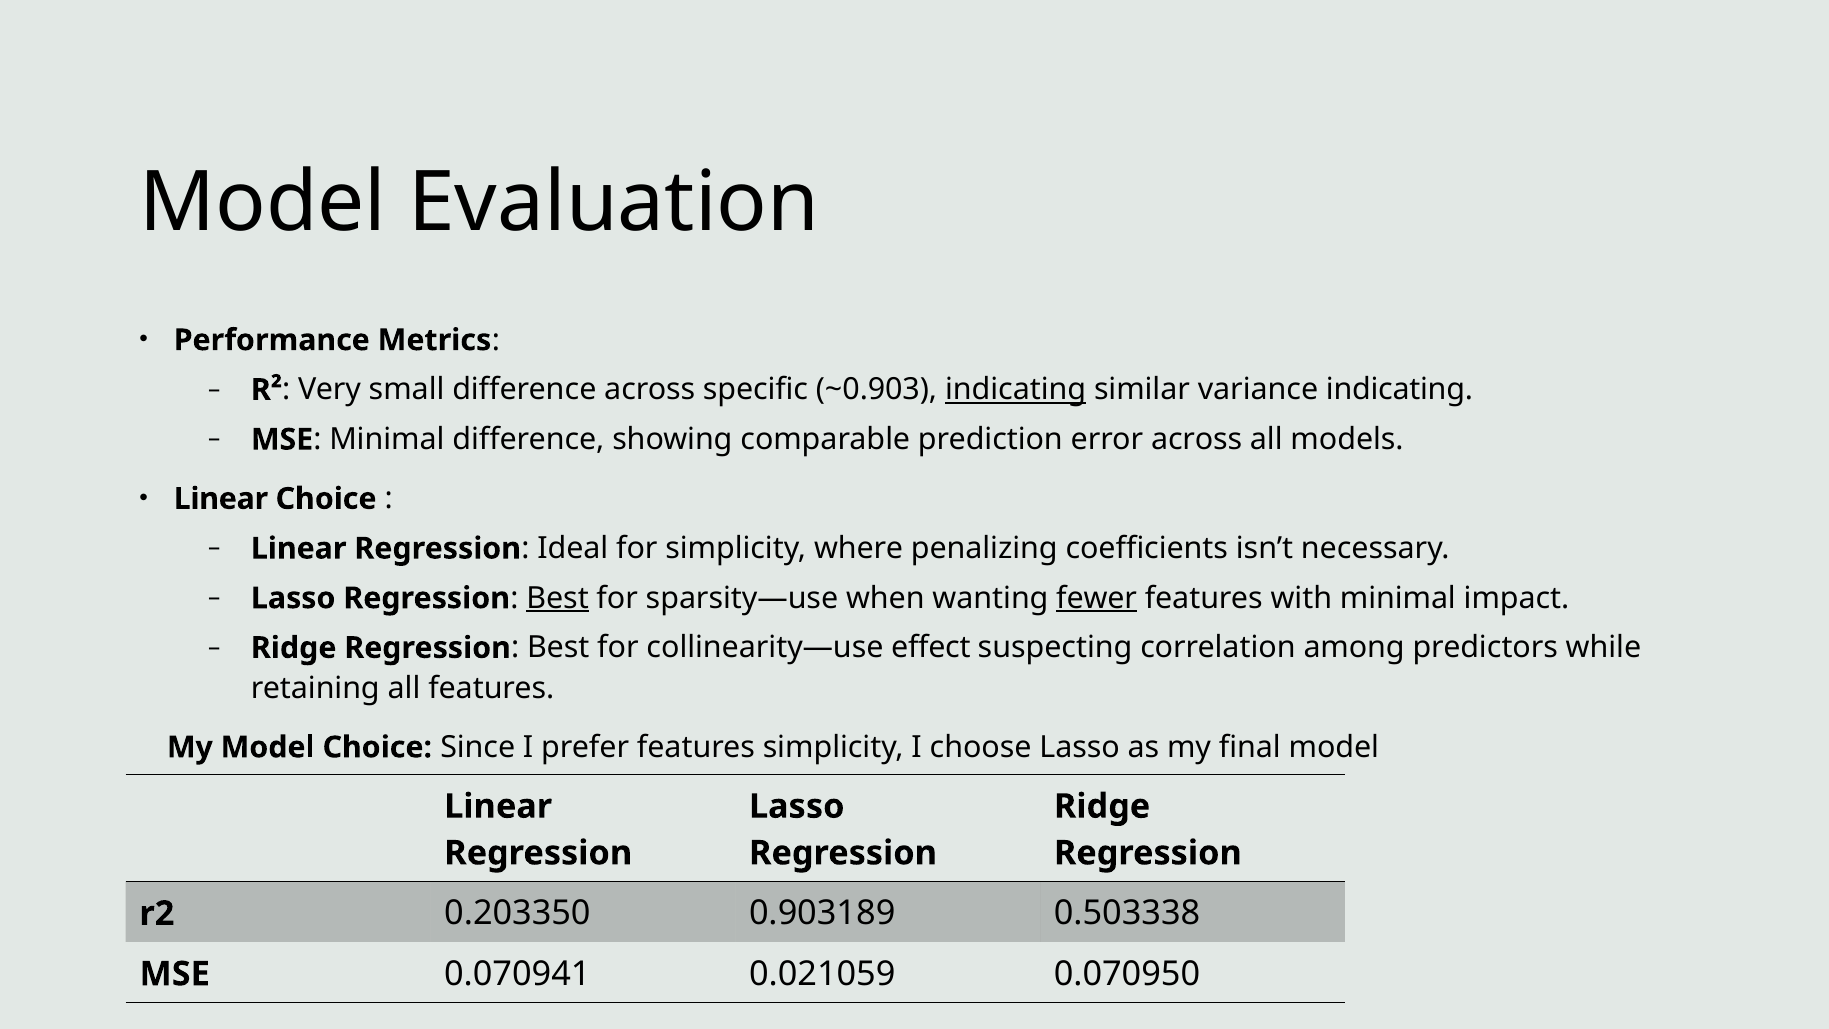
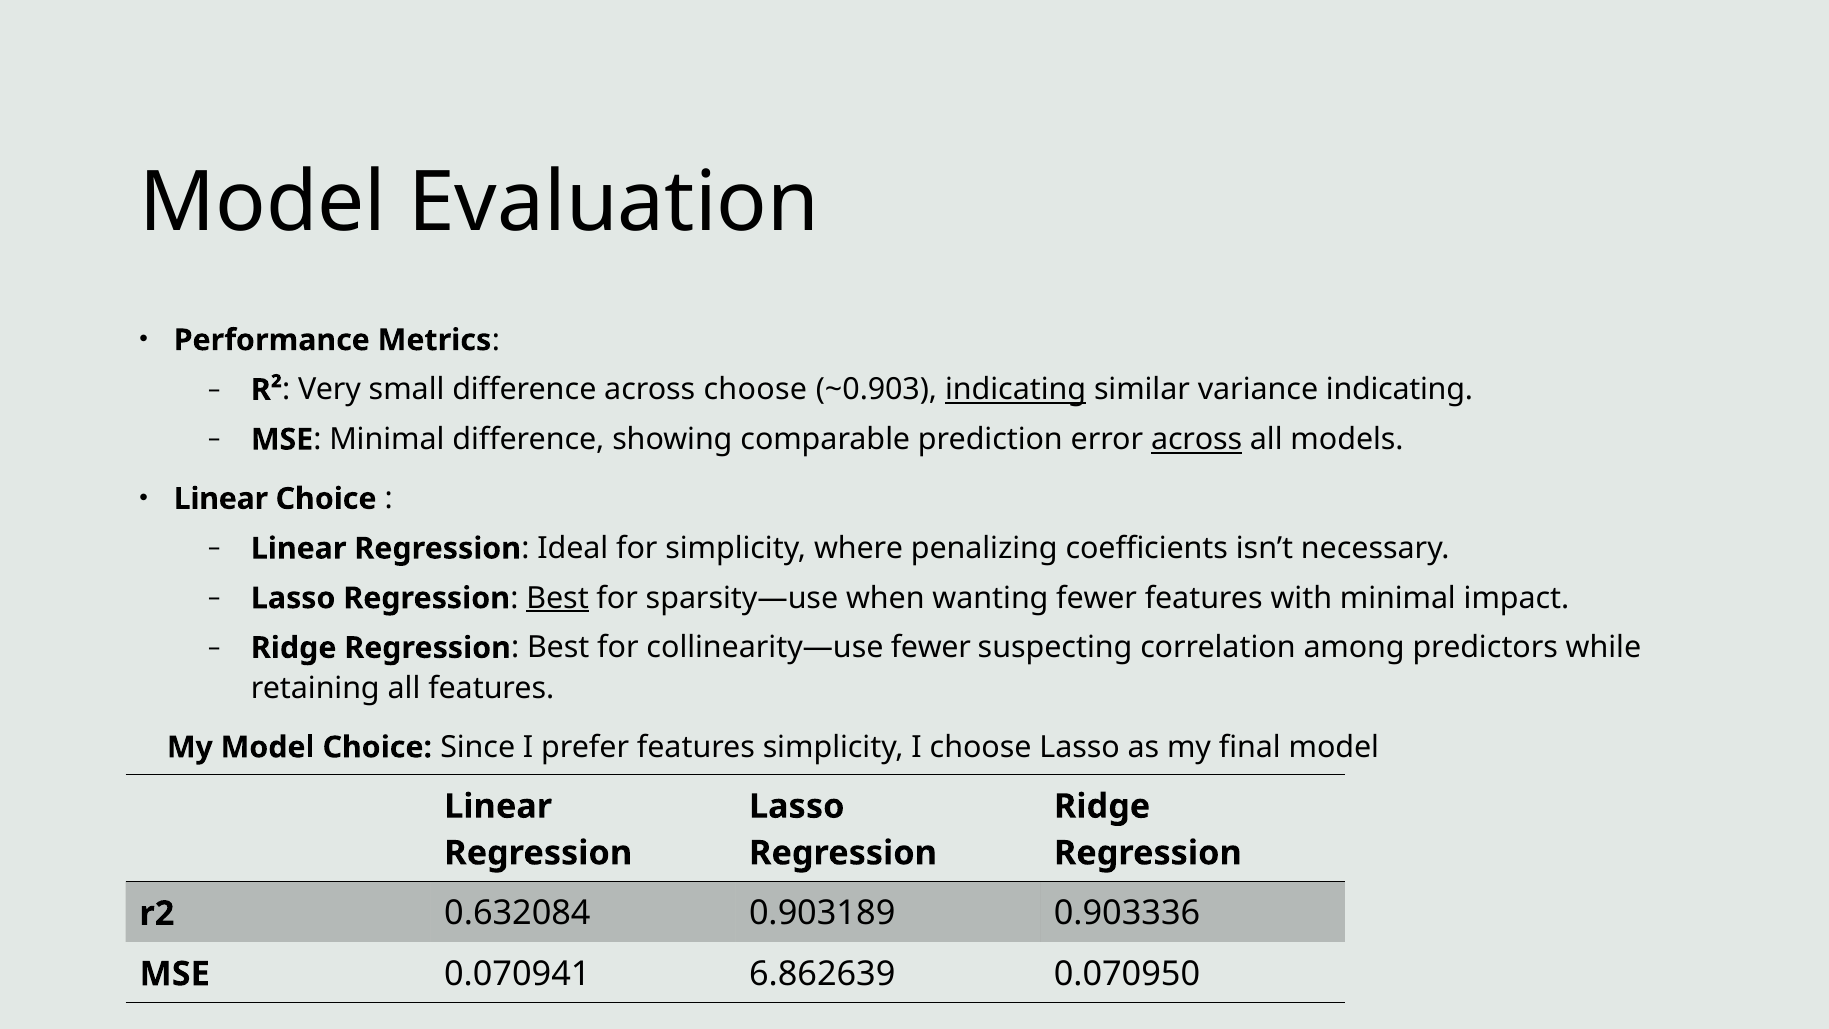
across specific: specific -> choose
across at (1197, 439) underline: none -> present
fewer at (1097, 598) underline: present -> none
collinearity—use effect: effect -> fewer
0.203350: 0.203350 -> 0.632084
0.503338: 0.503338 -> 0.903336
0.021059: 0.021059 -> 6.862639
